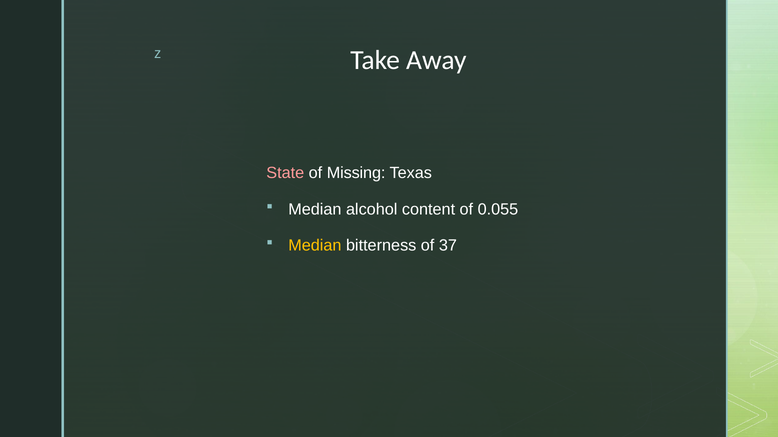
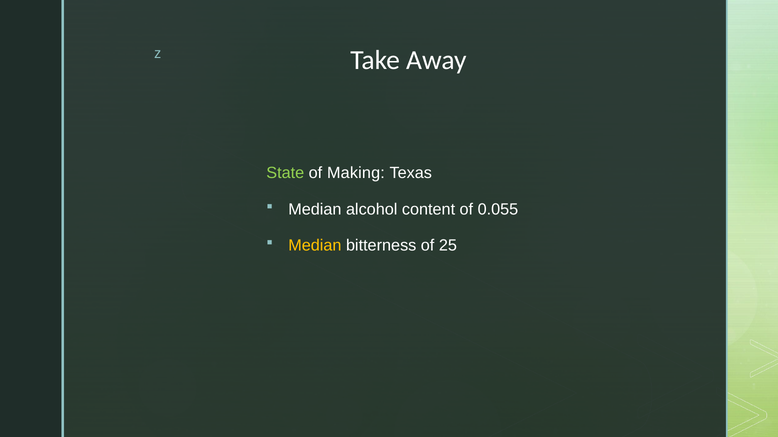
State colour: pink -> light green
Missing: Missing -> Making
37: 37 -> 25
